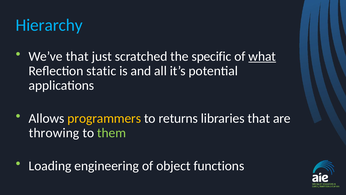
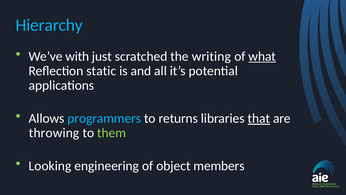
We’ve that: that -> with
specific: specific -> writing
programmers colour: yellow -> light blue
that at (259, 118) underline: none -> present
Loading: Loading -> Looking
functions: functions -> members
